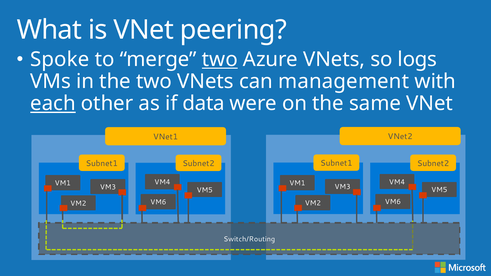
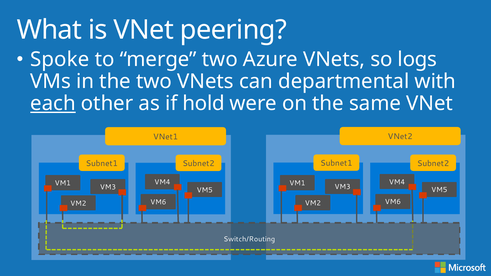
two at (220, 59) underline: present -> none
management: management -> departmental
data: data -> hold
